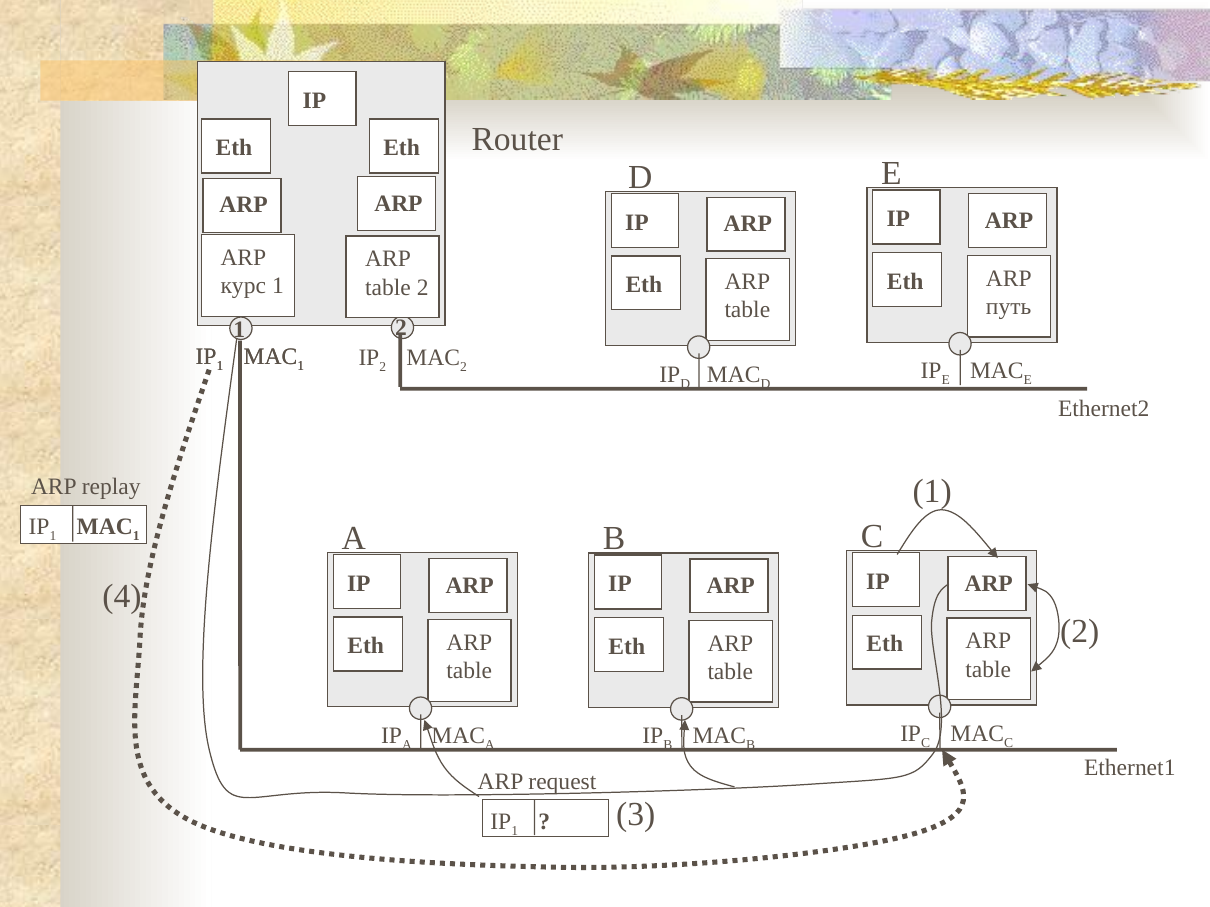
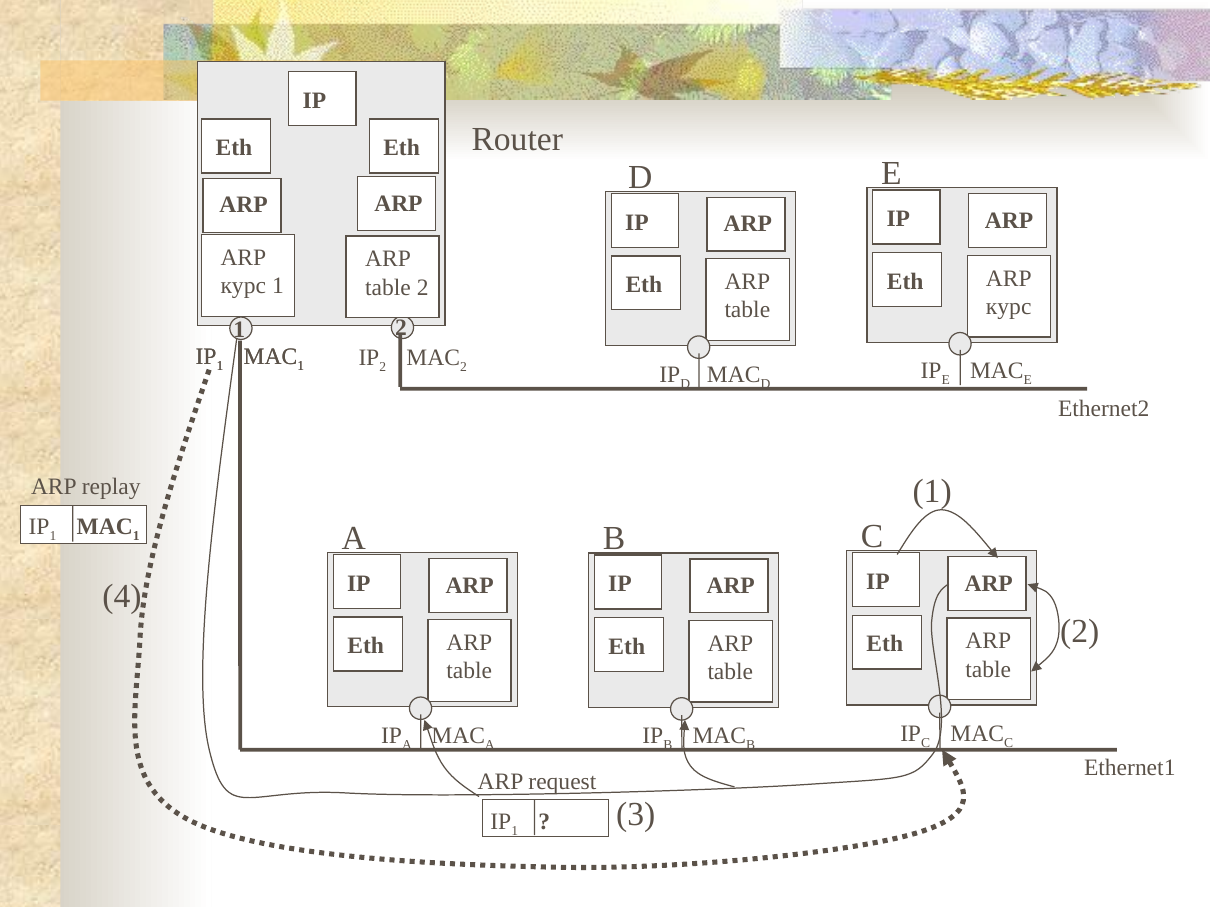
путь at (1009, 307): путь -> курс
